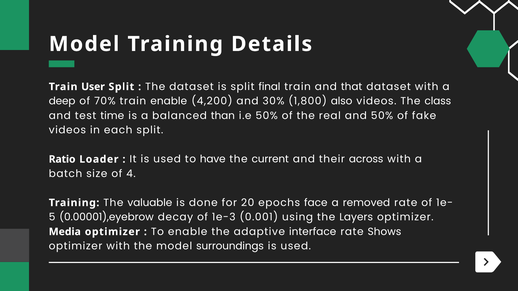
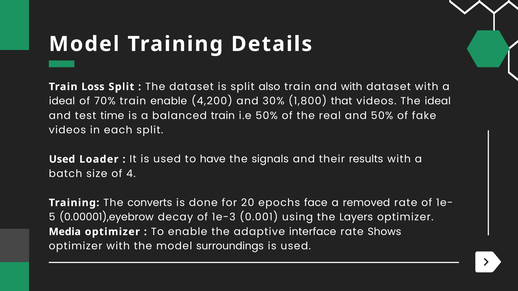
User: User -> Loss
final: final -> also
and that: that -> with
deep at (62, 101): deep -> ideal
also: also -> that
The class: class -> ideal
balanced than: than -> train
Ratio at (62, 159): Ratio -> Used
current: current -> signals
across: across -> results
valuable: valuable -> converts
